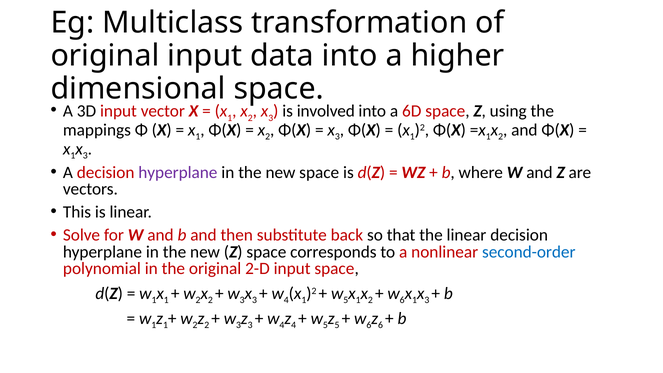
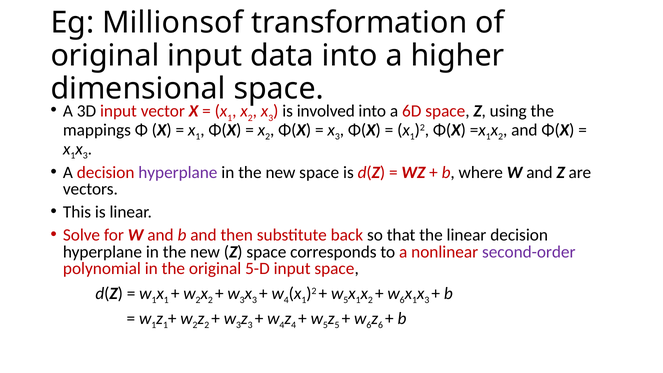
Multiclass: Multiclass -> Millionsof
second-order colour: blue -> purple
2-D: 2-D -> 5-D
